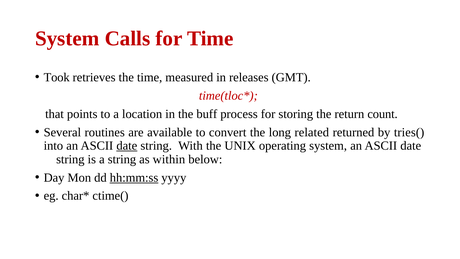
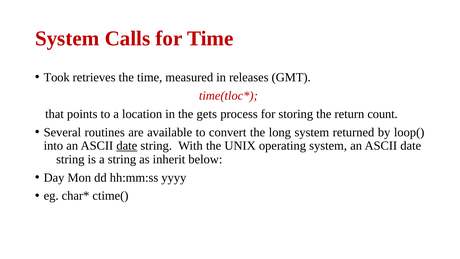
buff: buff -> gets
long related: related -> system
tries(: tries( -> loop(
within: within -> inherit
hh:mm:ss underline: present -> none
